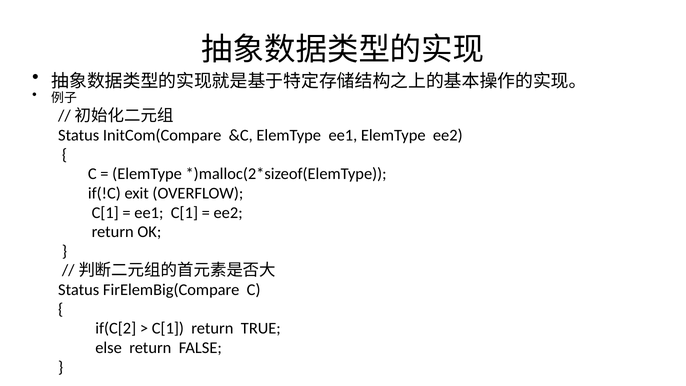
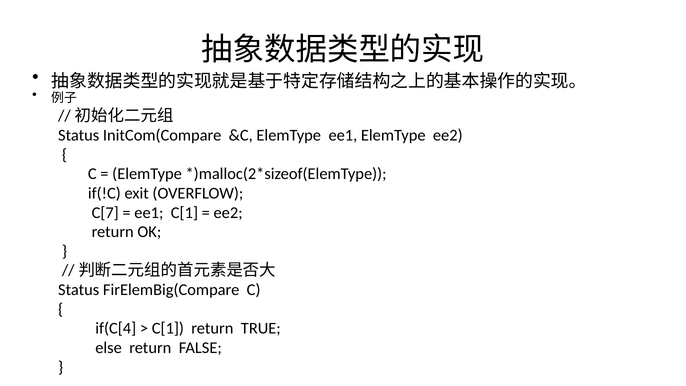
C[1 at (105, 213): C[1 -> C[7
if(C[2: if(C[2 -> if(C[4
